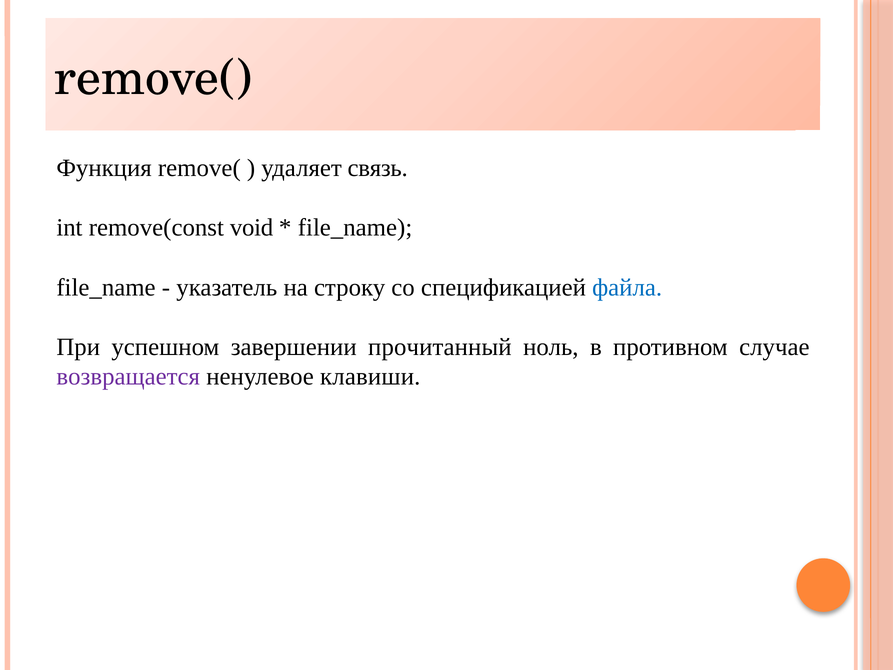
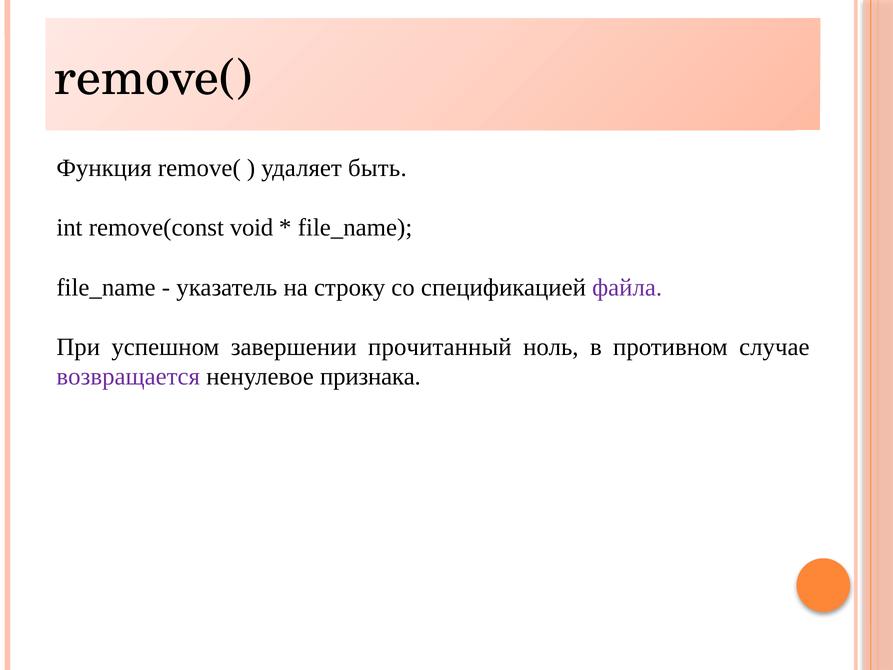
связь: связь -> быть
файла colour: blue -> purple
клавиши: клавиши -> признака
